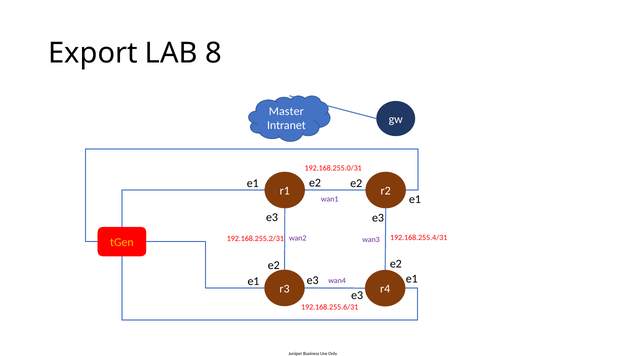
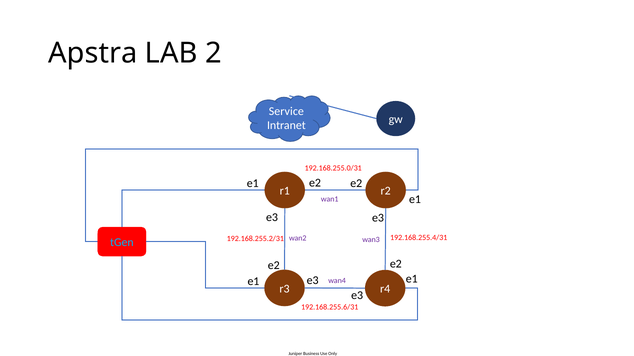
Export: Export -> Apstra
8: 8 -> 2
Master: Master -> Service
tGen colour: yellow -> light blue
